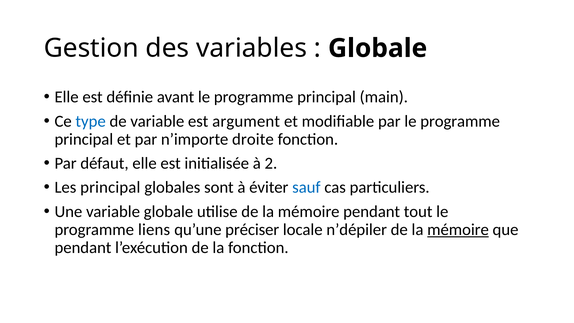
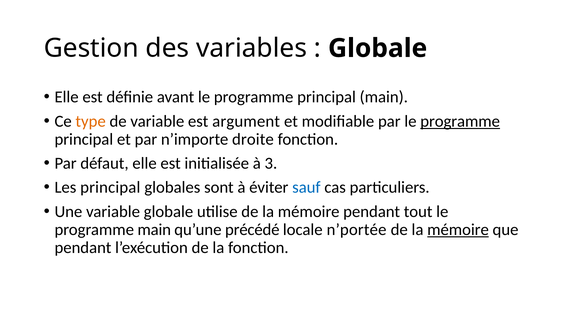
type colour: blue -> orange
programme at (460, 121) underline: none -> present
2: 2 -> 3
programme liens: liens -> main
préciser: préciser -> précédé
n’dépiler: n’dépiler -> n’portée
